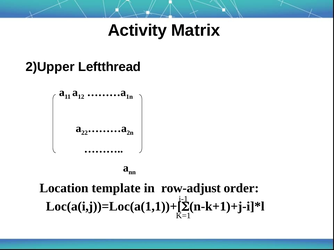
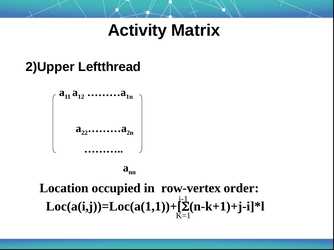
template: template -> occupied
row-adjust: row-adjust -> row-vertex
